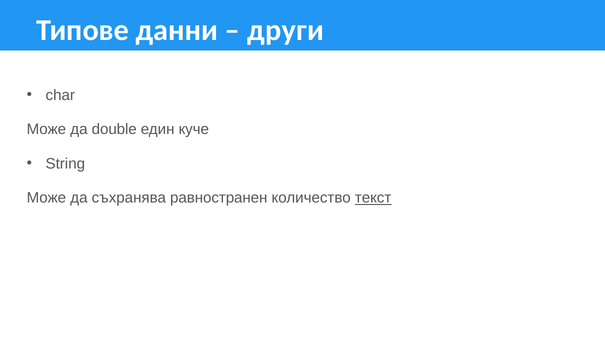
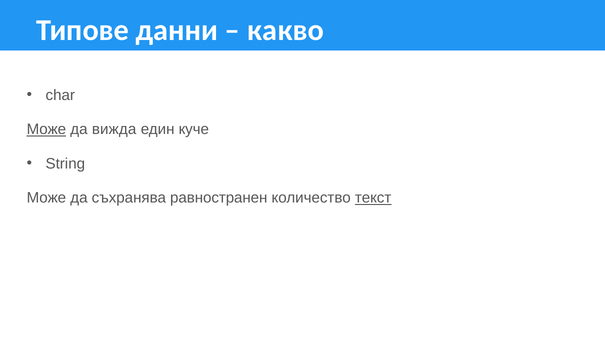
други: други -> какво
Може at (46, 129) underline: none -> present
double: double -> вижда
